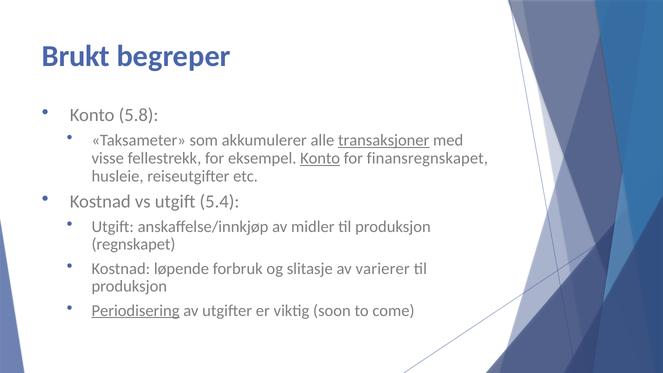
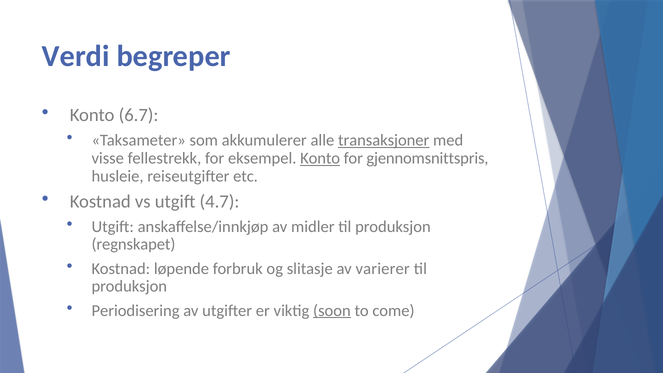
Brukt: Brukt -> Verdi
5.8: 5.8 -> 6.7
finansregnskapet: finansregnskapet -> gjennomsnittspris
5.4: 5.4 -> 4.7
Periodisering underline: present -> none
soon underline: none -> present
